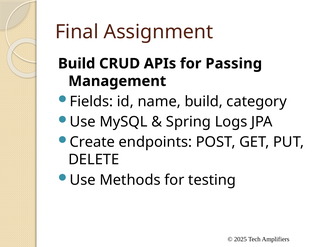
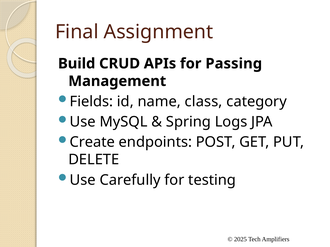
name build: build -> class
Methods: Methods -> Carefully
